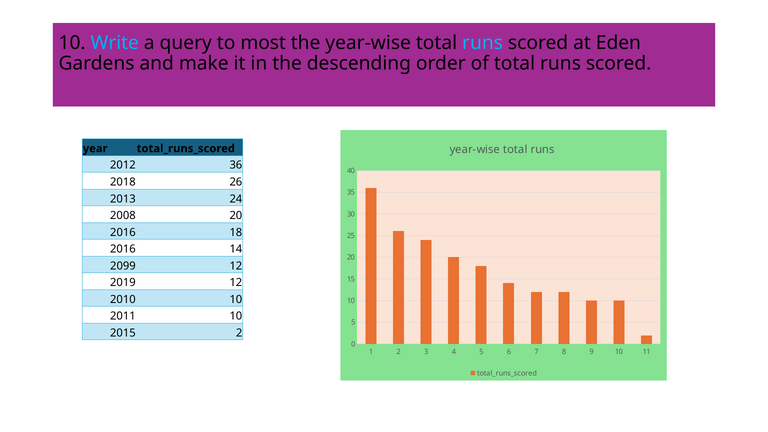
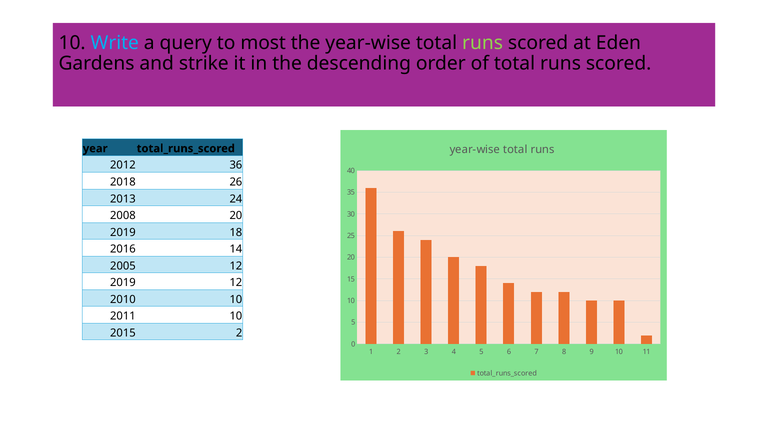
runs at (483, 43) colour: light blue -> light green
make: make -> strike
2016 at (123, 232): 2016 -> 2019
2099: 2099 -> 2005
